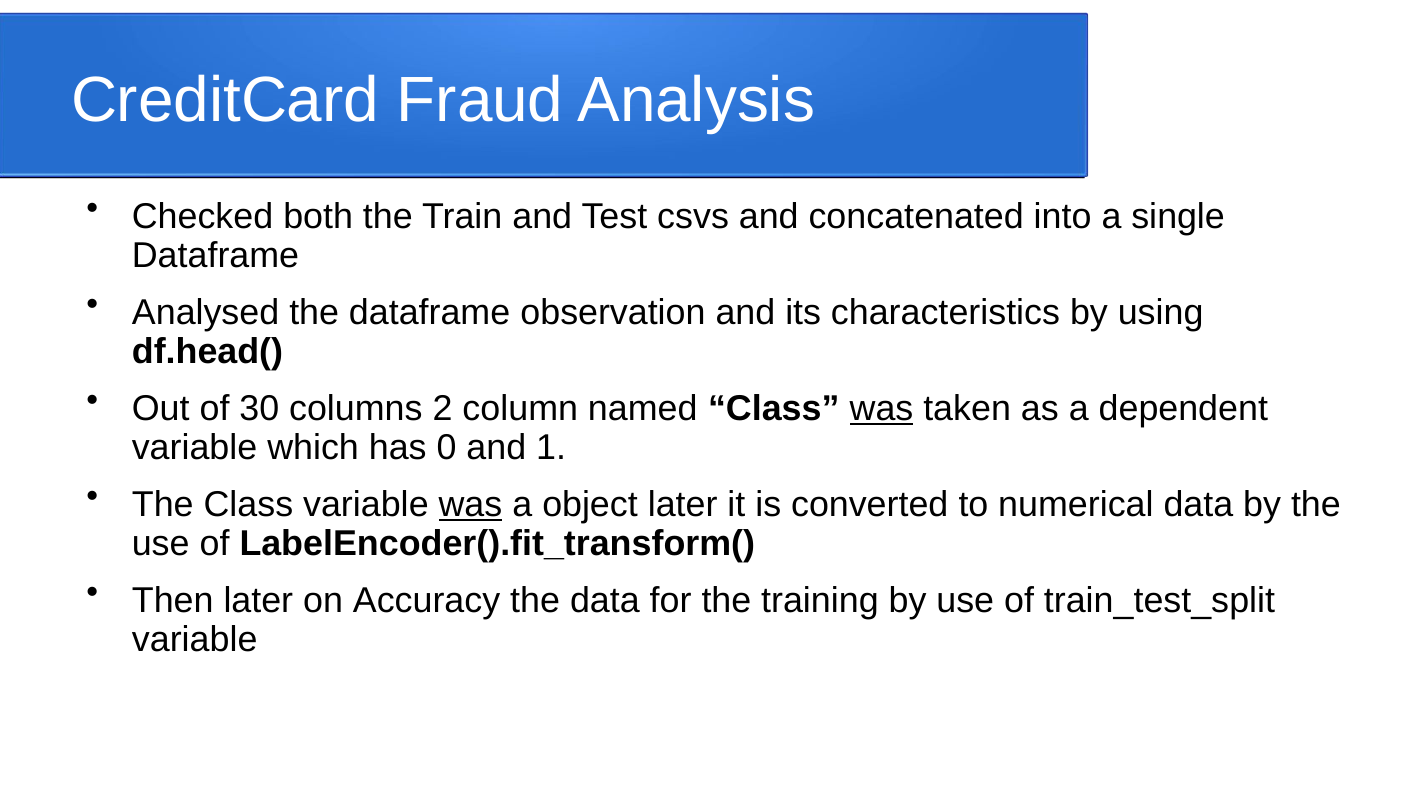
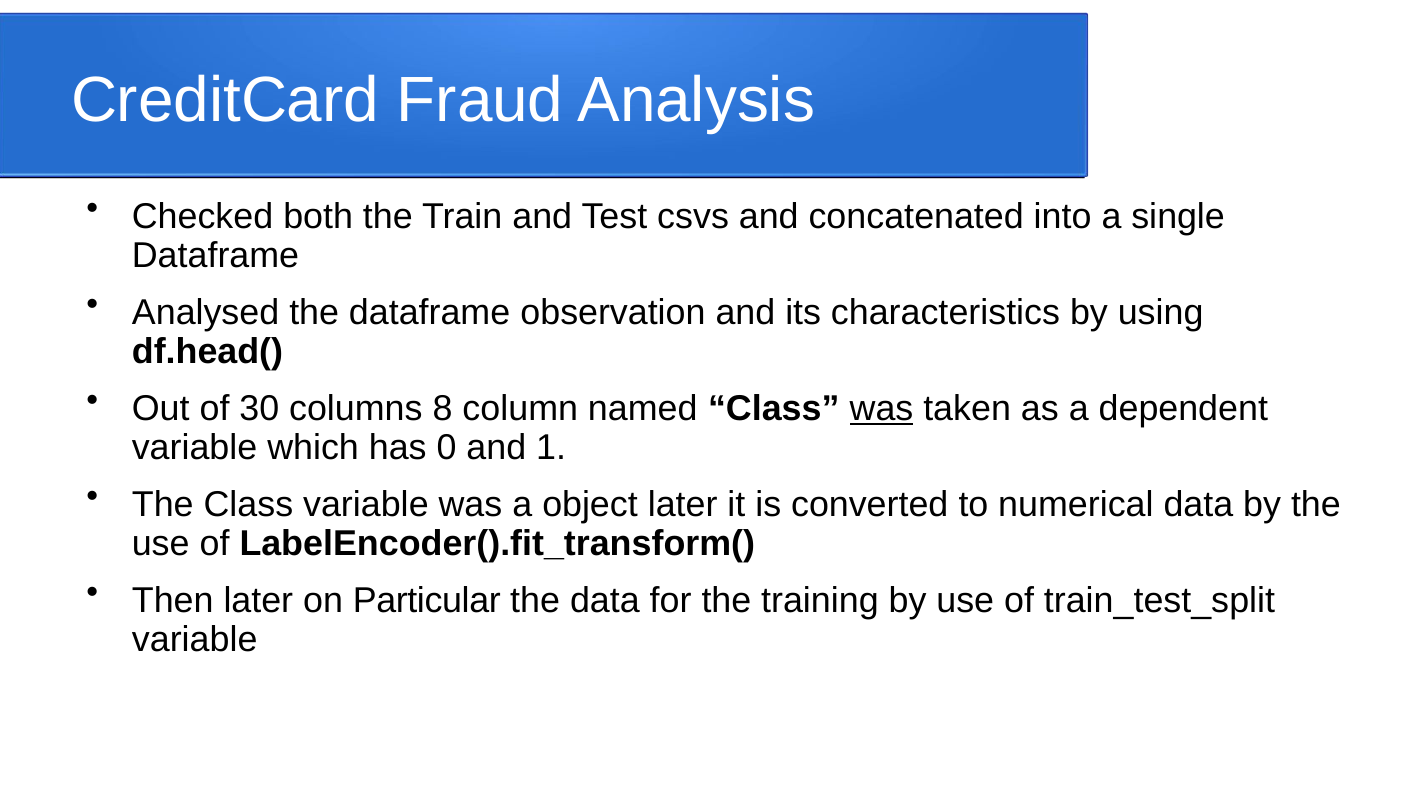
2: 2 -> 8
was at (470, 504) underline: present -> none
Accuracy: Accuracy -> Particular
